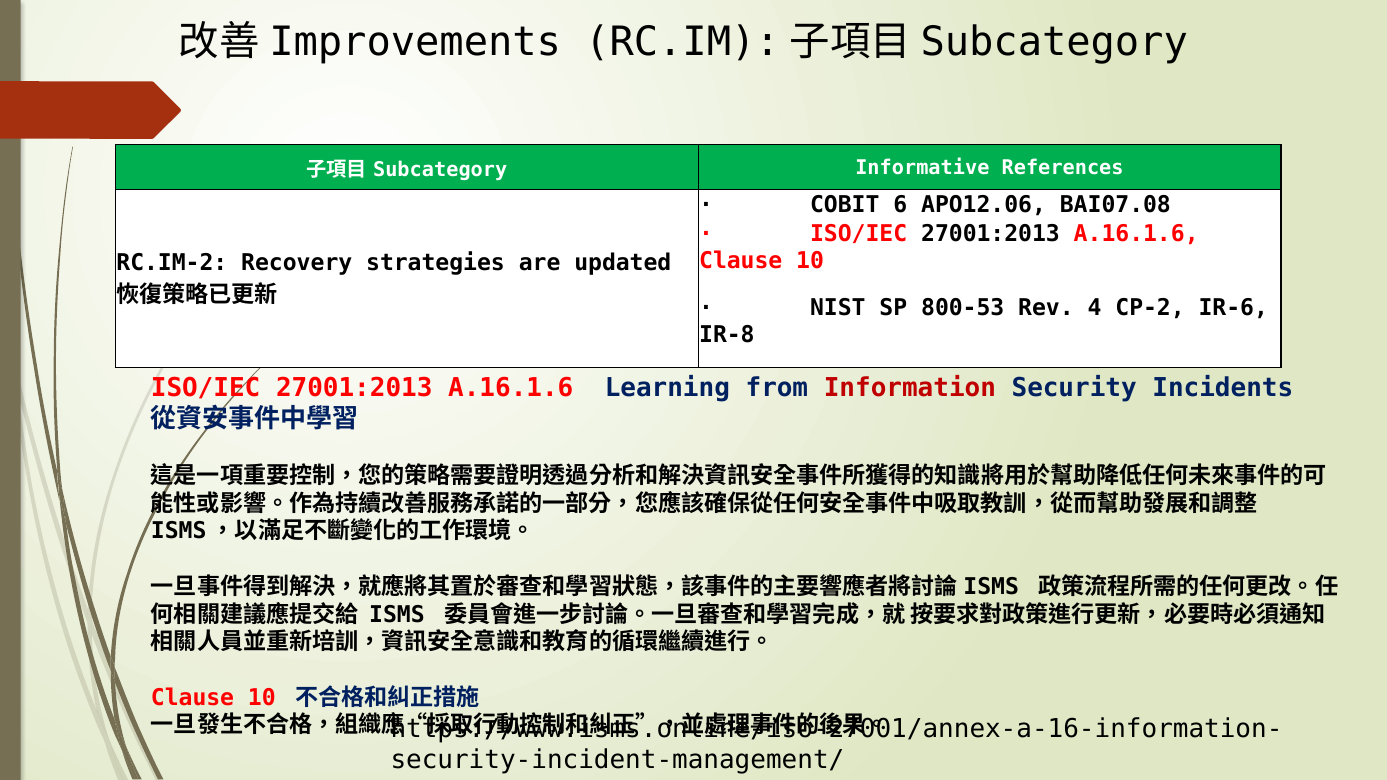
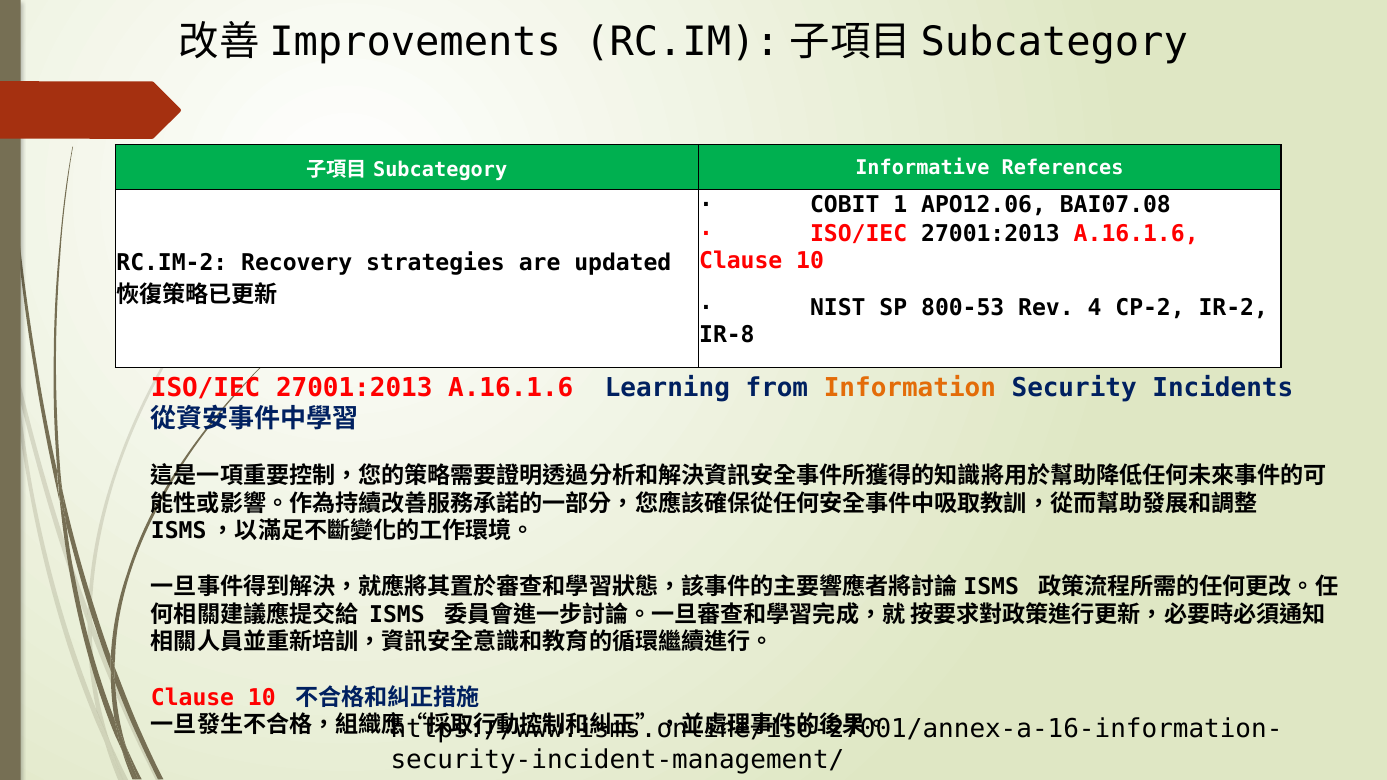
6: 6 -> 1
IR-6: IR-6 -> IR-2
Information colour: red -> orange
